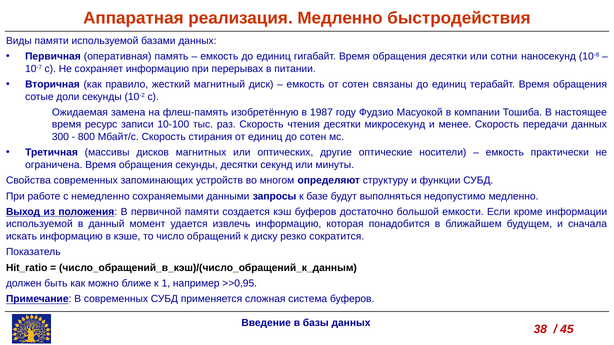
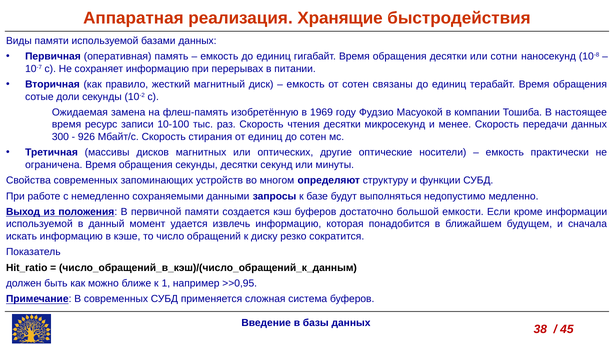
реализация Медленно: Медленно -> Хранящие
1987: 1987 -> 1969
800: 800 -> 926
